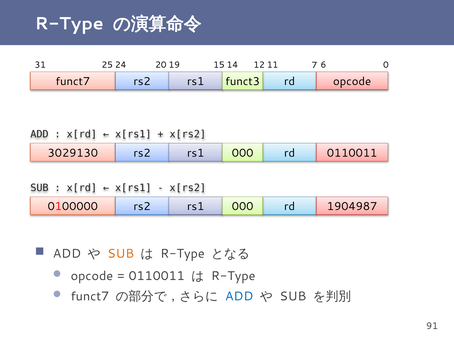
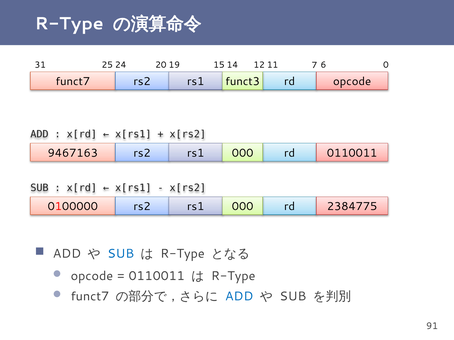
3029130: 3029130 -> 9467163
1904987: 1904987 -> 2384775
SUB at (121, 254) colour: orange -> blue
